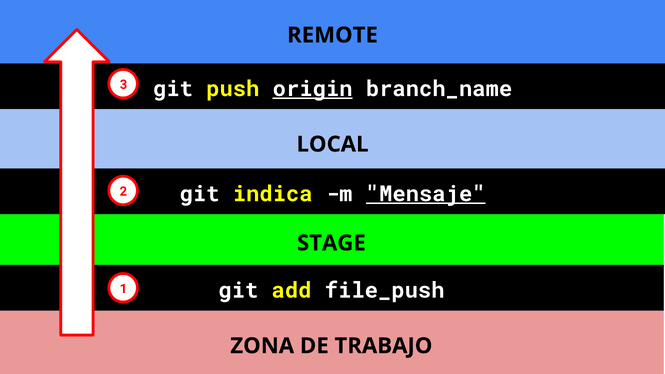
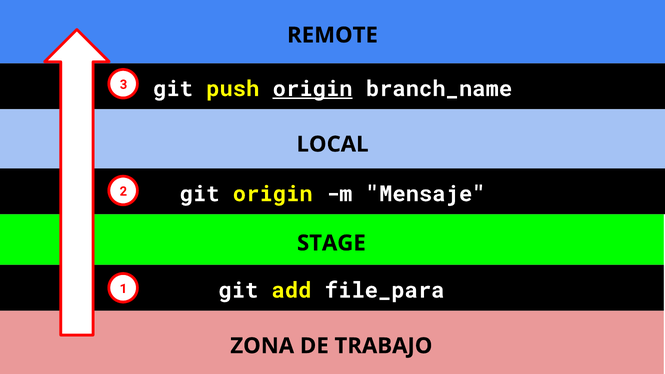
git indica: indica -> origin
Mensaje underline: present -> none
file_push: file_push -> file_para
